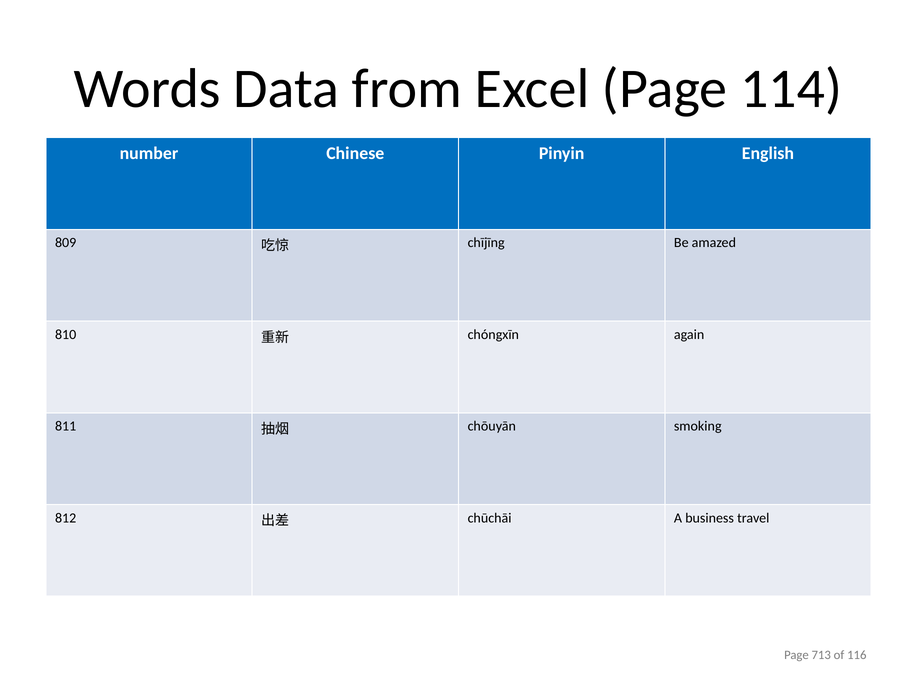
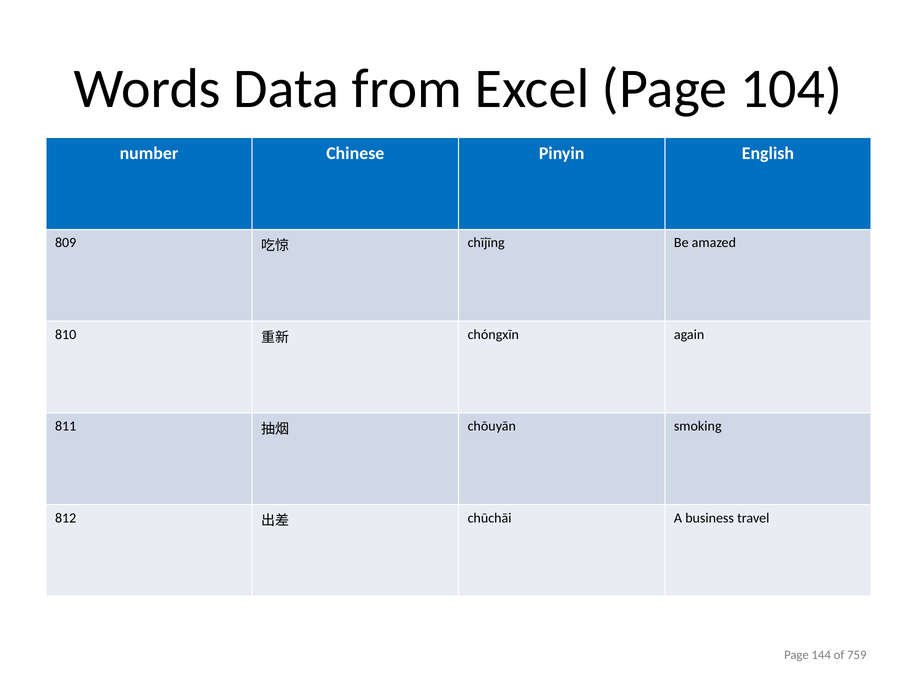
114: 114 -> 104
713: 713 -> 144
116: 116 -> 759
